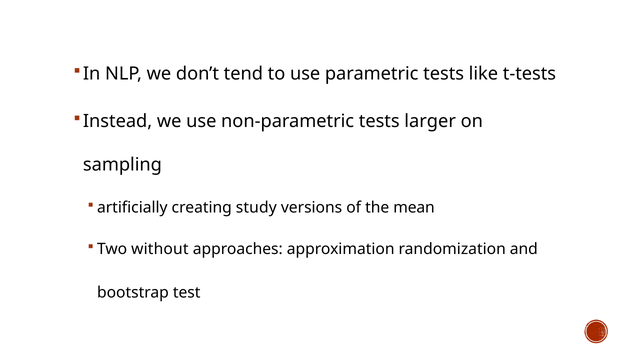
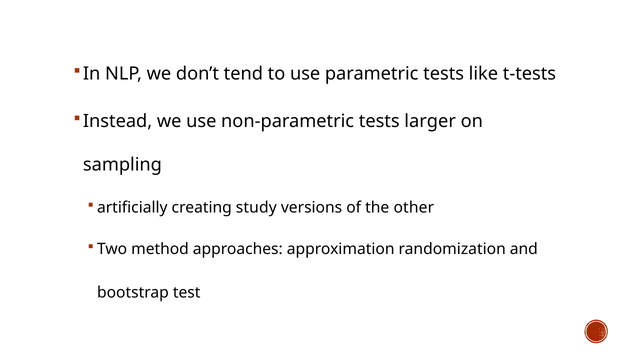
mean: mean -> other
without: without -> method
